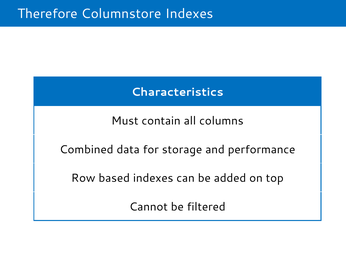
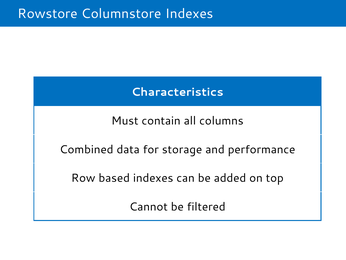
Therefore: Therefore -> Rowstore
